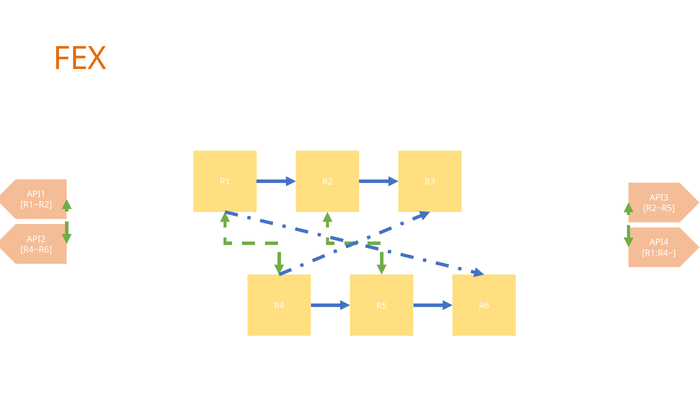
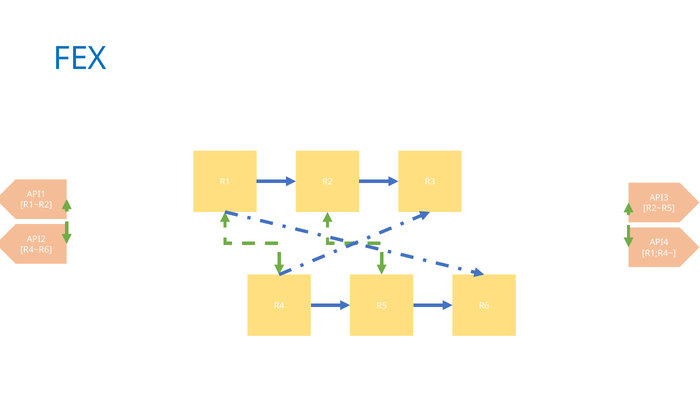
FEX colour: orange -> blue
